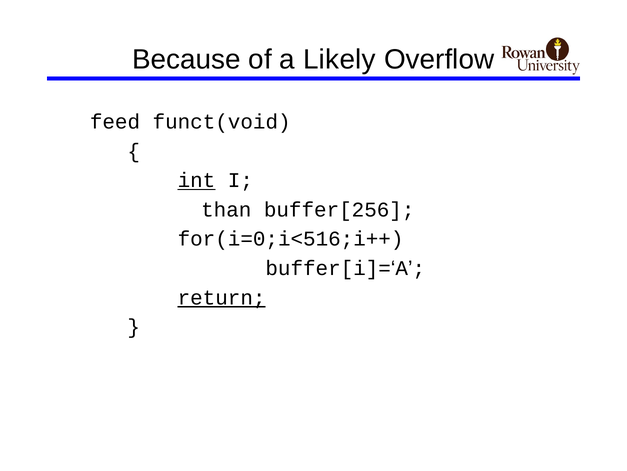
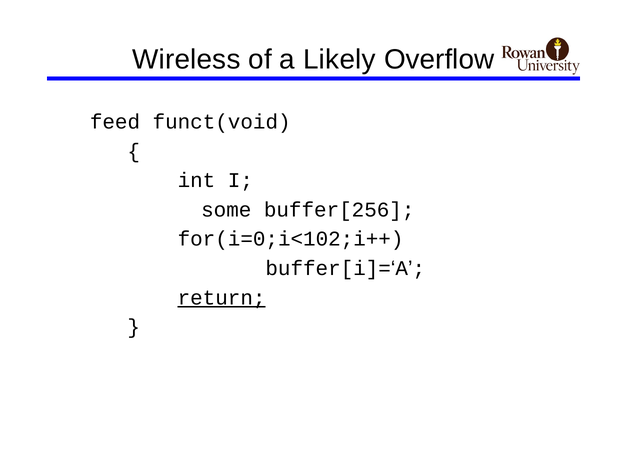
Because: Because -> Wireless
int underline: present -> none
than: than -> some
for(i=0;i<516;i++: for(i=0;i<516;i++ -> for(i=0;i<102;i++
